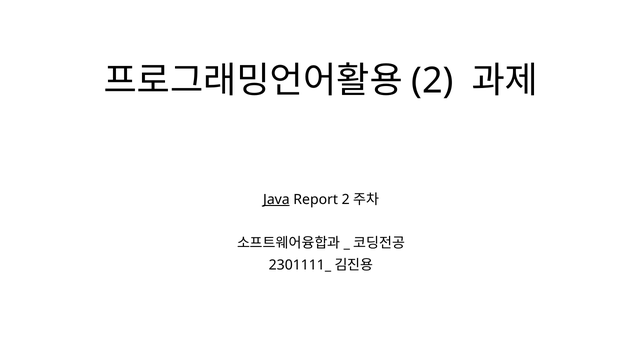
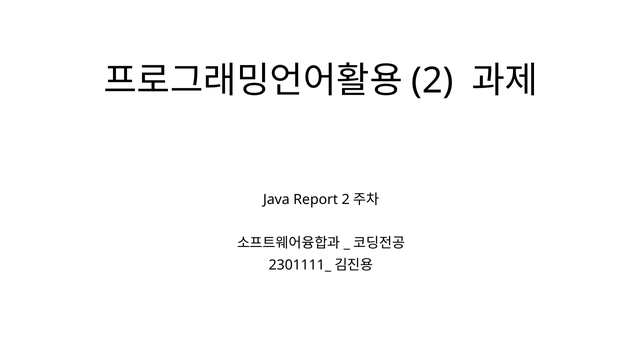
Java underline: present -> none
